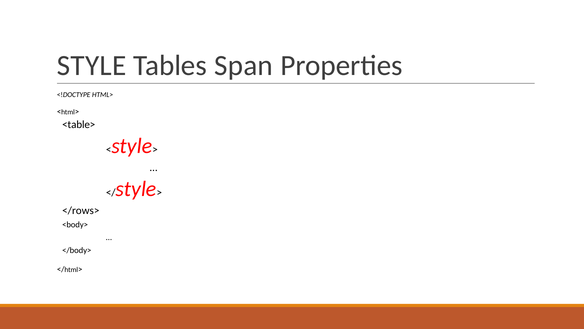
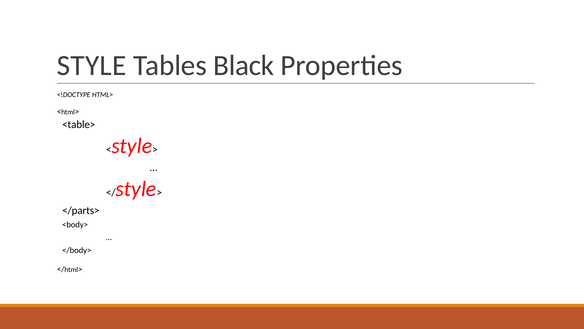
Span: Span -> Black
</rows>: </rows> -> </parts>
